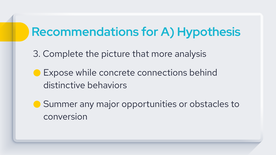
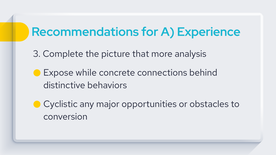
Hypothesis: Hypothesis -> Experience
Summer: Summer -> Cyclistic
